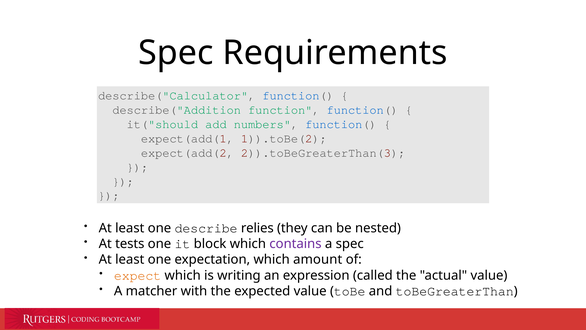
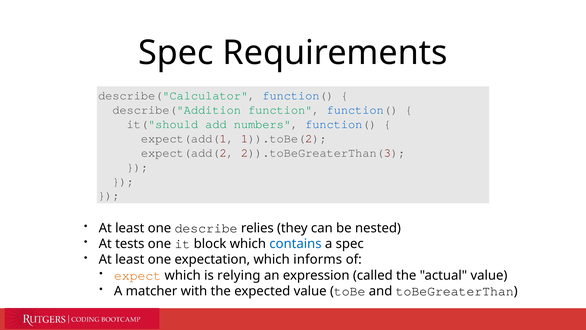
contains colour: purple -> blue
amount: amount -> informs
writing: writing -> relying
